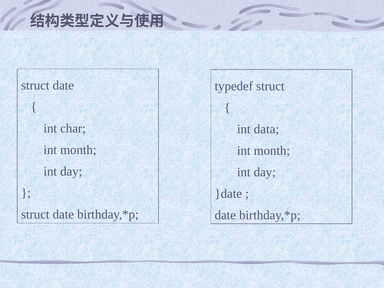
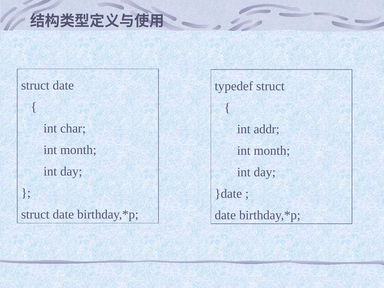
data: data -> addr
